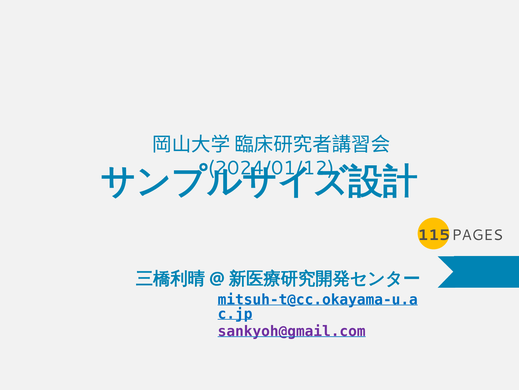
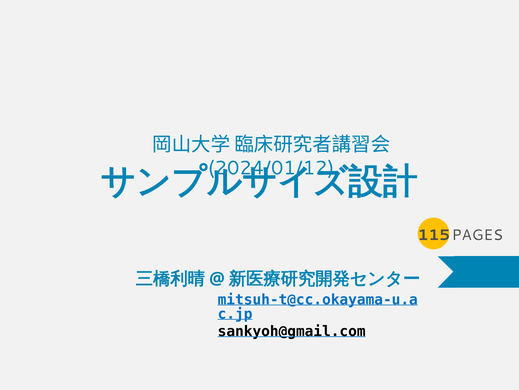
sankyoh@gmail.com colour: purple -> black
